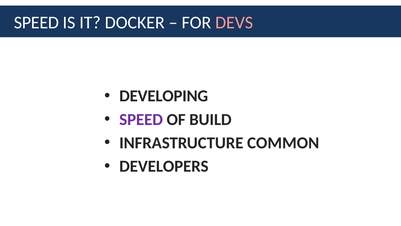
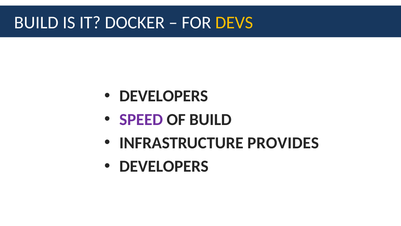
SPEED at (36, 23): SPEED -> BUILD
DEVS colour: pink -> yellow
DEVELOPING at (164, 96): DEVELOPING -> DEVELOPERS
COMMON: COMMON -> PROVIDES
